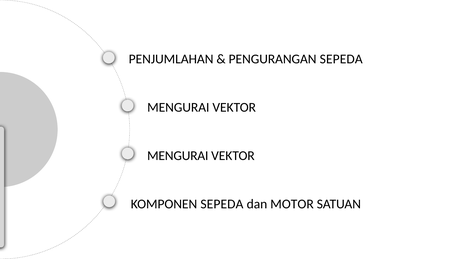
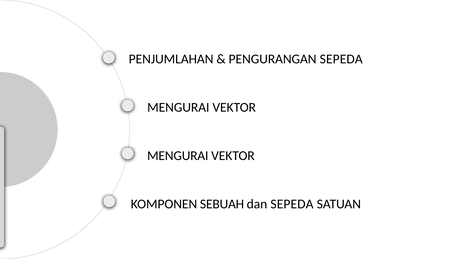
KOMPONEN SEPEDA: SEPEDA -> SEBUAH
dan MOTOR: MOTOR -> SEPEDA
